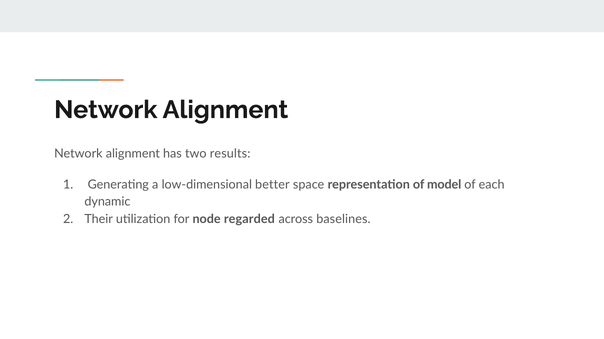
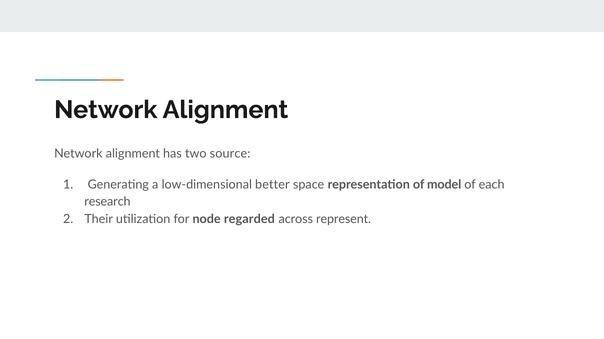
results: results -> source
dynamic: dynamic -> research
baselines: baselines -> represent
